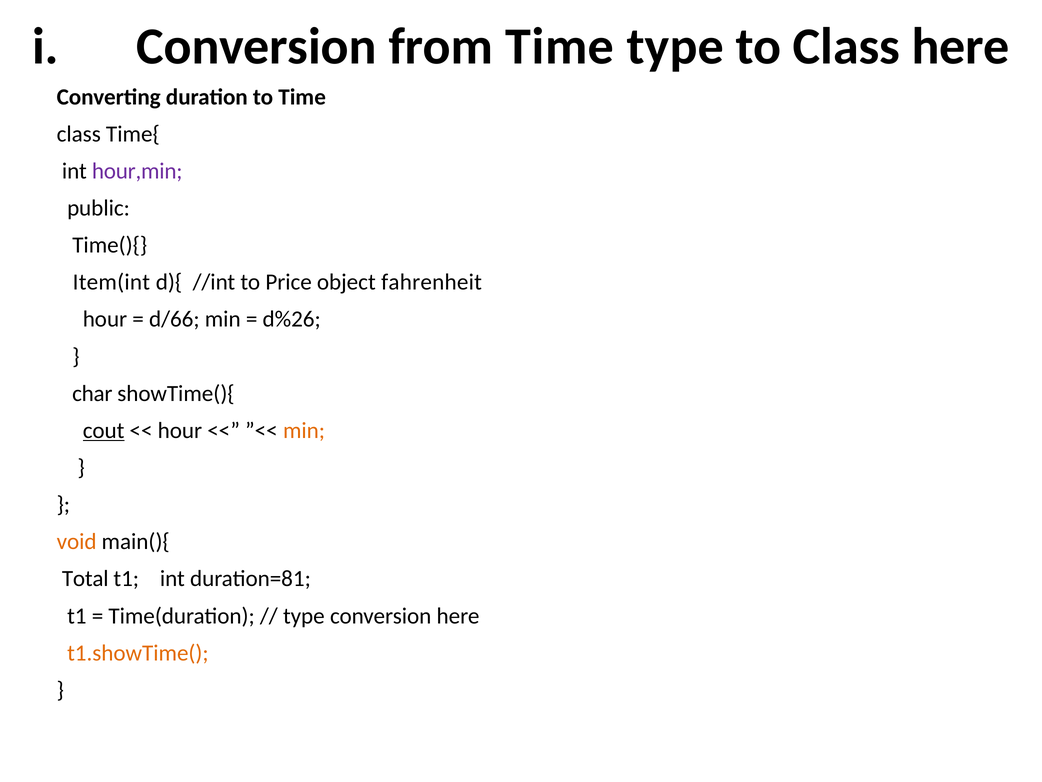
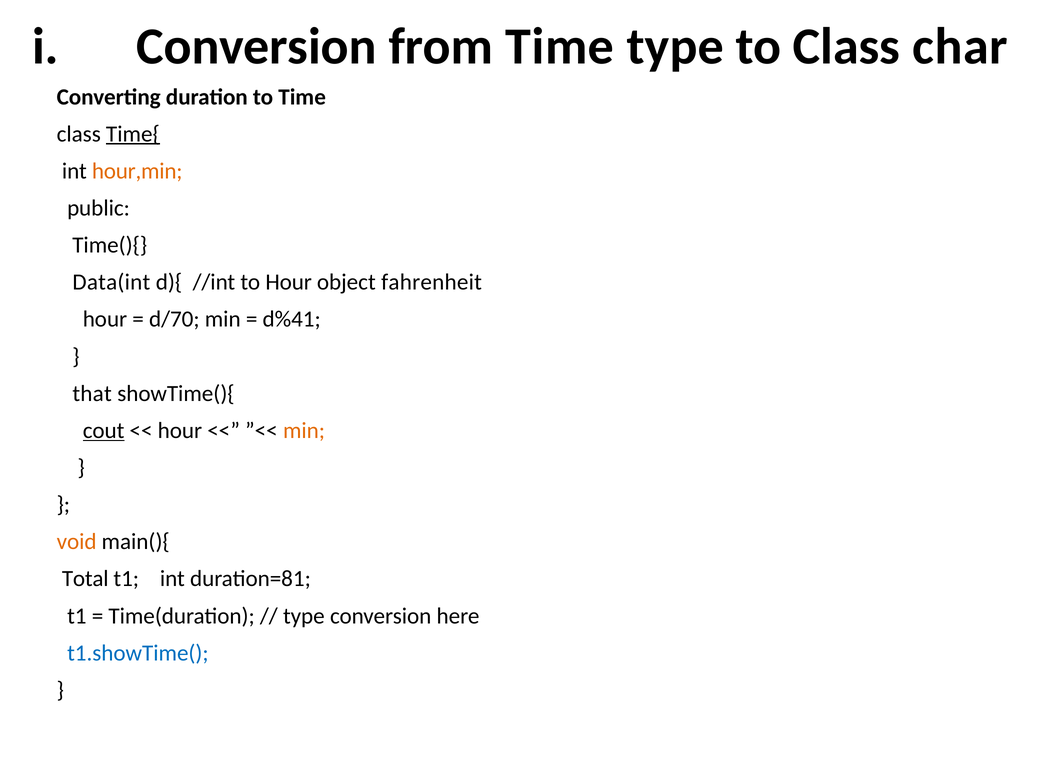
Class here: here -> char
Time{ underline: none -> present
hour,min colour: purple -> orange
Item(int: Item(int -> Data(int
to Price: Price -> Hour
d/66: d/66 -> d/70
d%26: d%26 -> d%41
char: char -> that
t1.showTime( colour: orange -> blue
